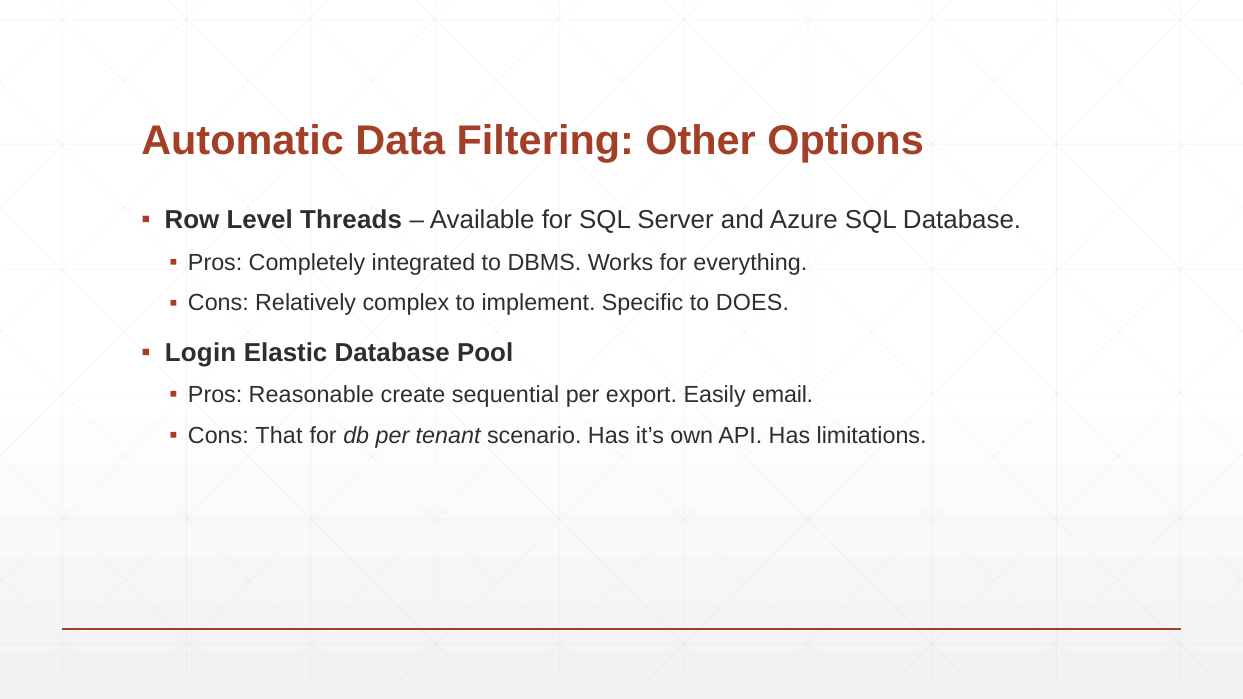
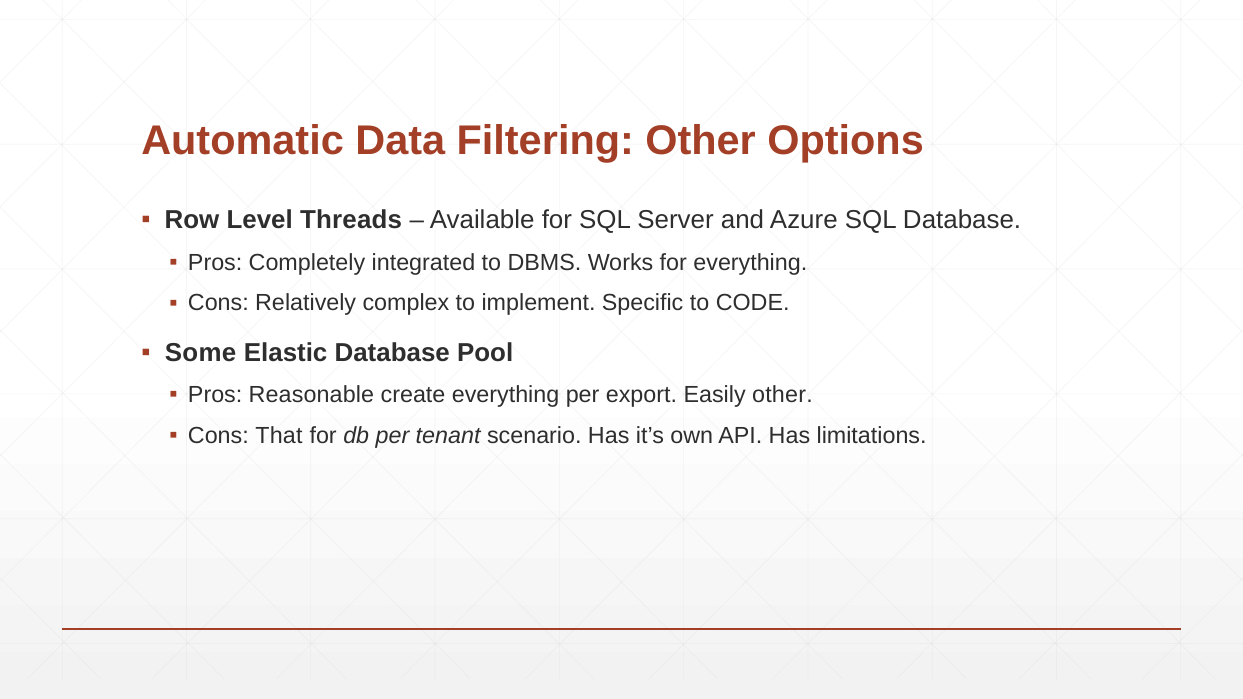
DOES: DOES -> CODE
Login: Login -> Some
create sequential: sequential -> everything
Easily email: email -> other
